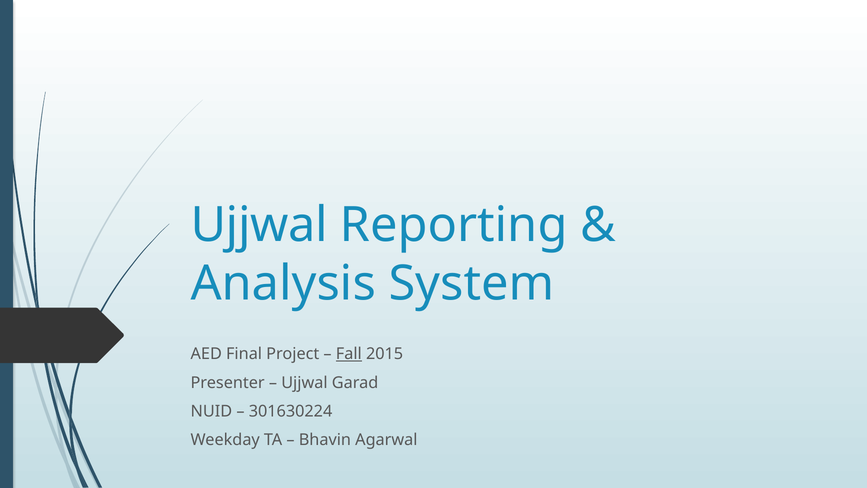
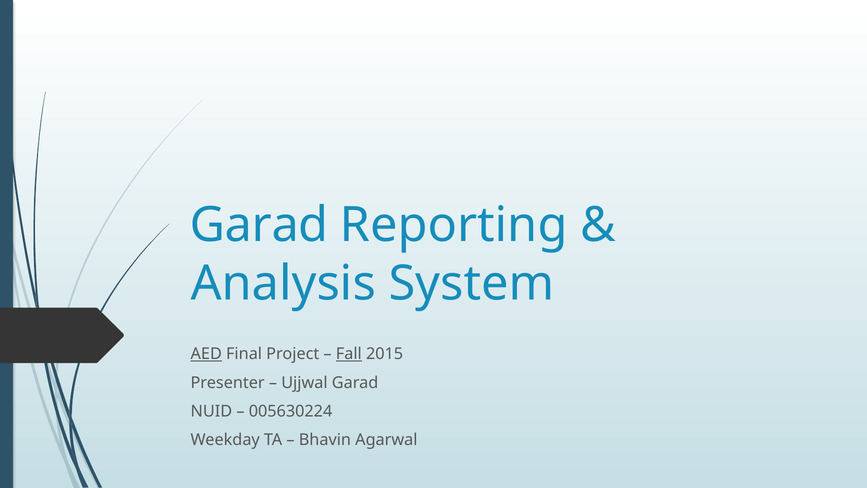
Ujjwal at (259, 225): Ujjwal -> Garad
AED underline: none -> present
301630224: 301630224 -> 005630224
